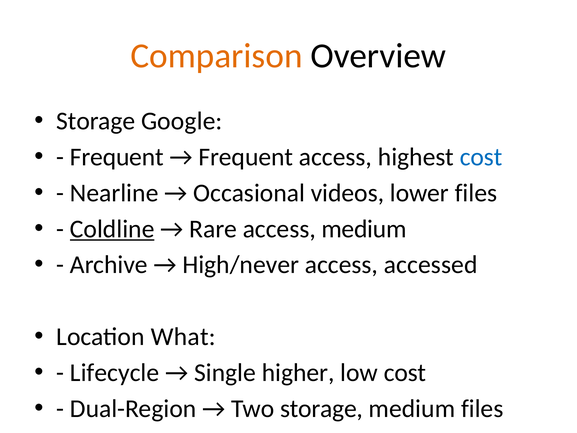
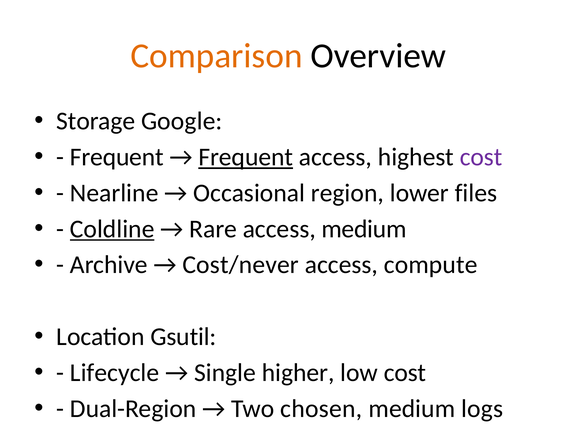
Frequent at (246, 157) underline: none -> present
cost at (481, 157) colour: blue -> purple
videos: videos -> region
High/never: High/never -> Cost/never
accessed: accessed -> compute
What: What -> Gsutil
Two storage: storage -> chosen
medium files: files -> logs
